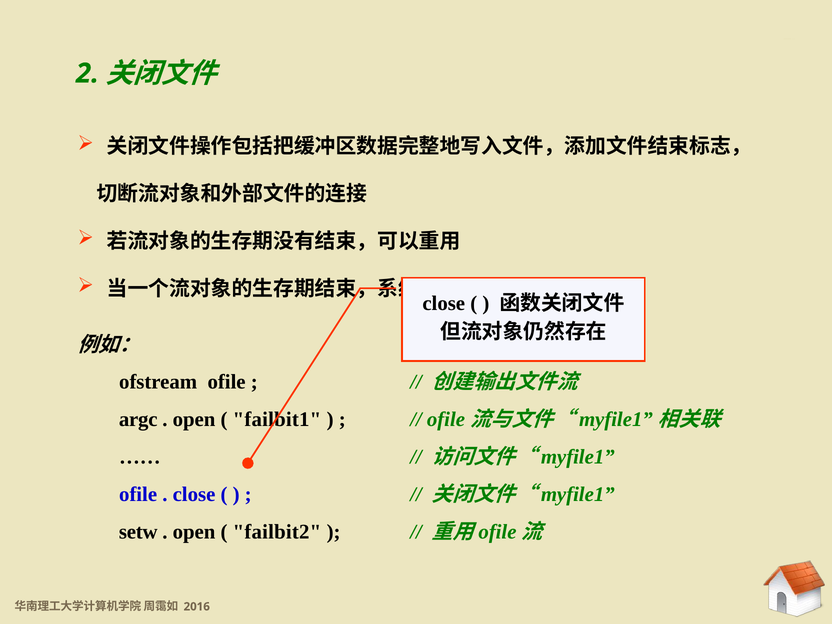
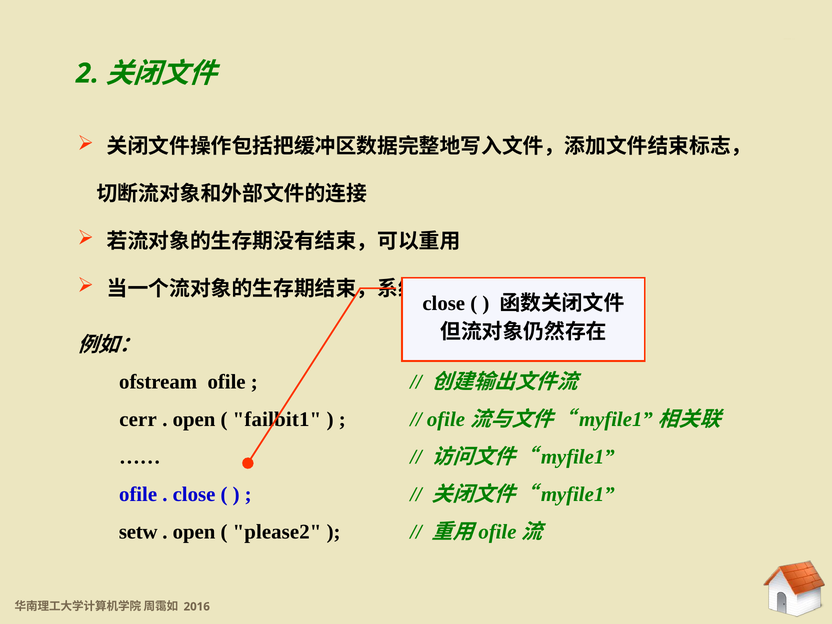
argc: argc -> cerr
failbit2: failbit2 -> please2
